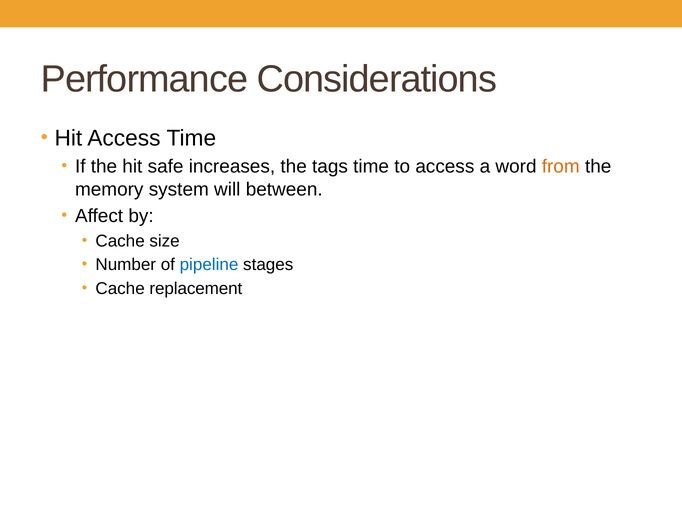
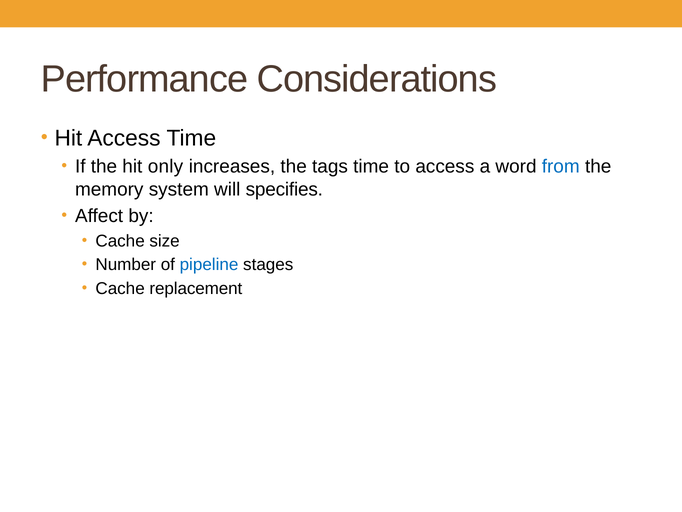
safe: safe -> only
from colour: orange -> blue
between: between -> specifies
